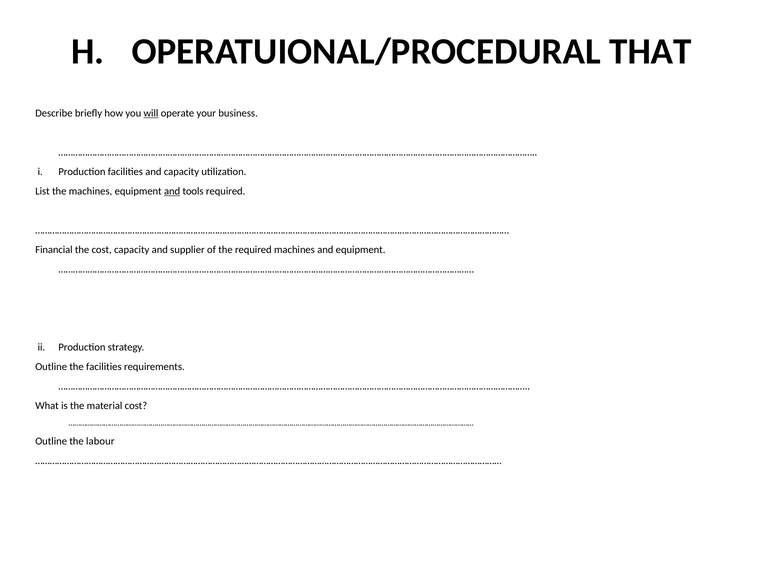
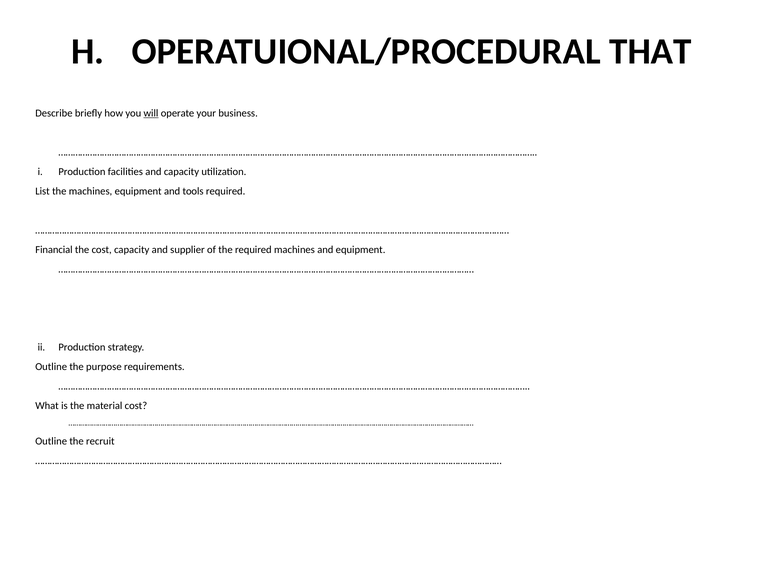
and at (172, 191) underline: present -> none
the facilities: facilities -> purpose
labour: labour -> recruit
